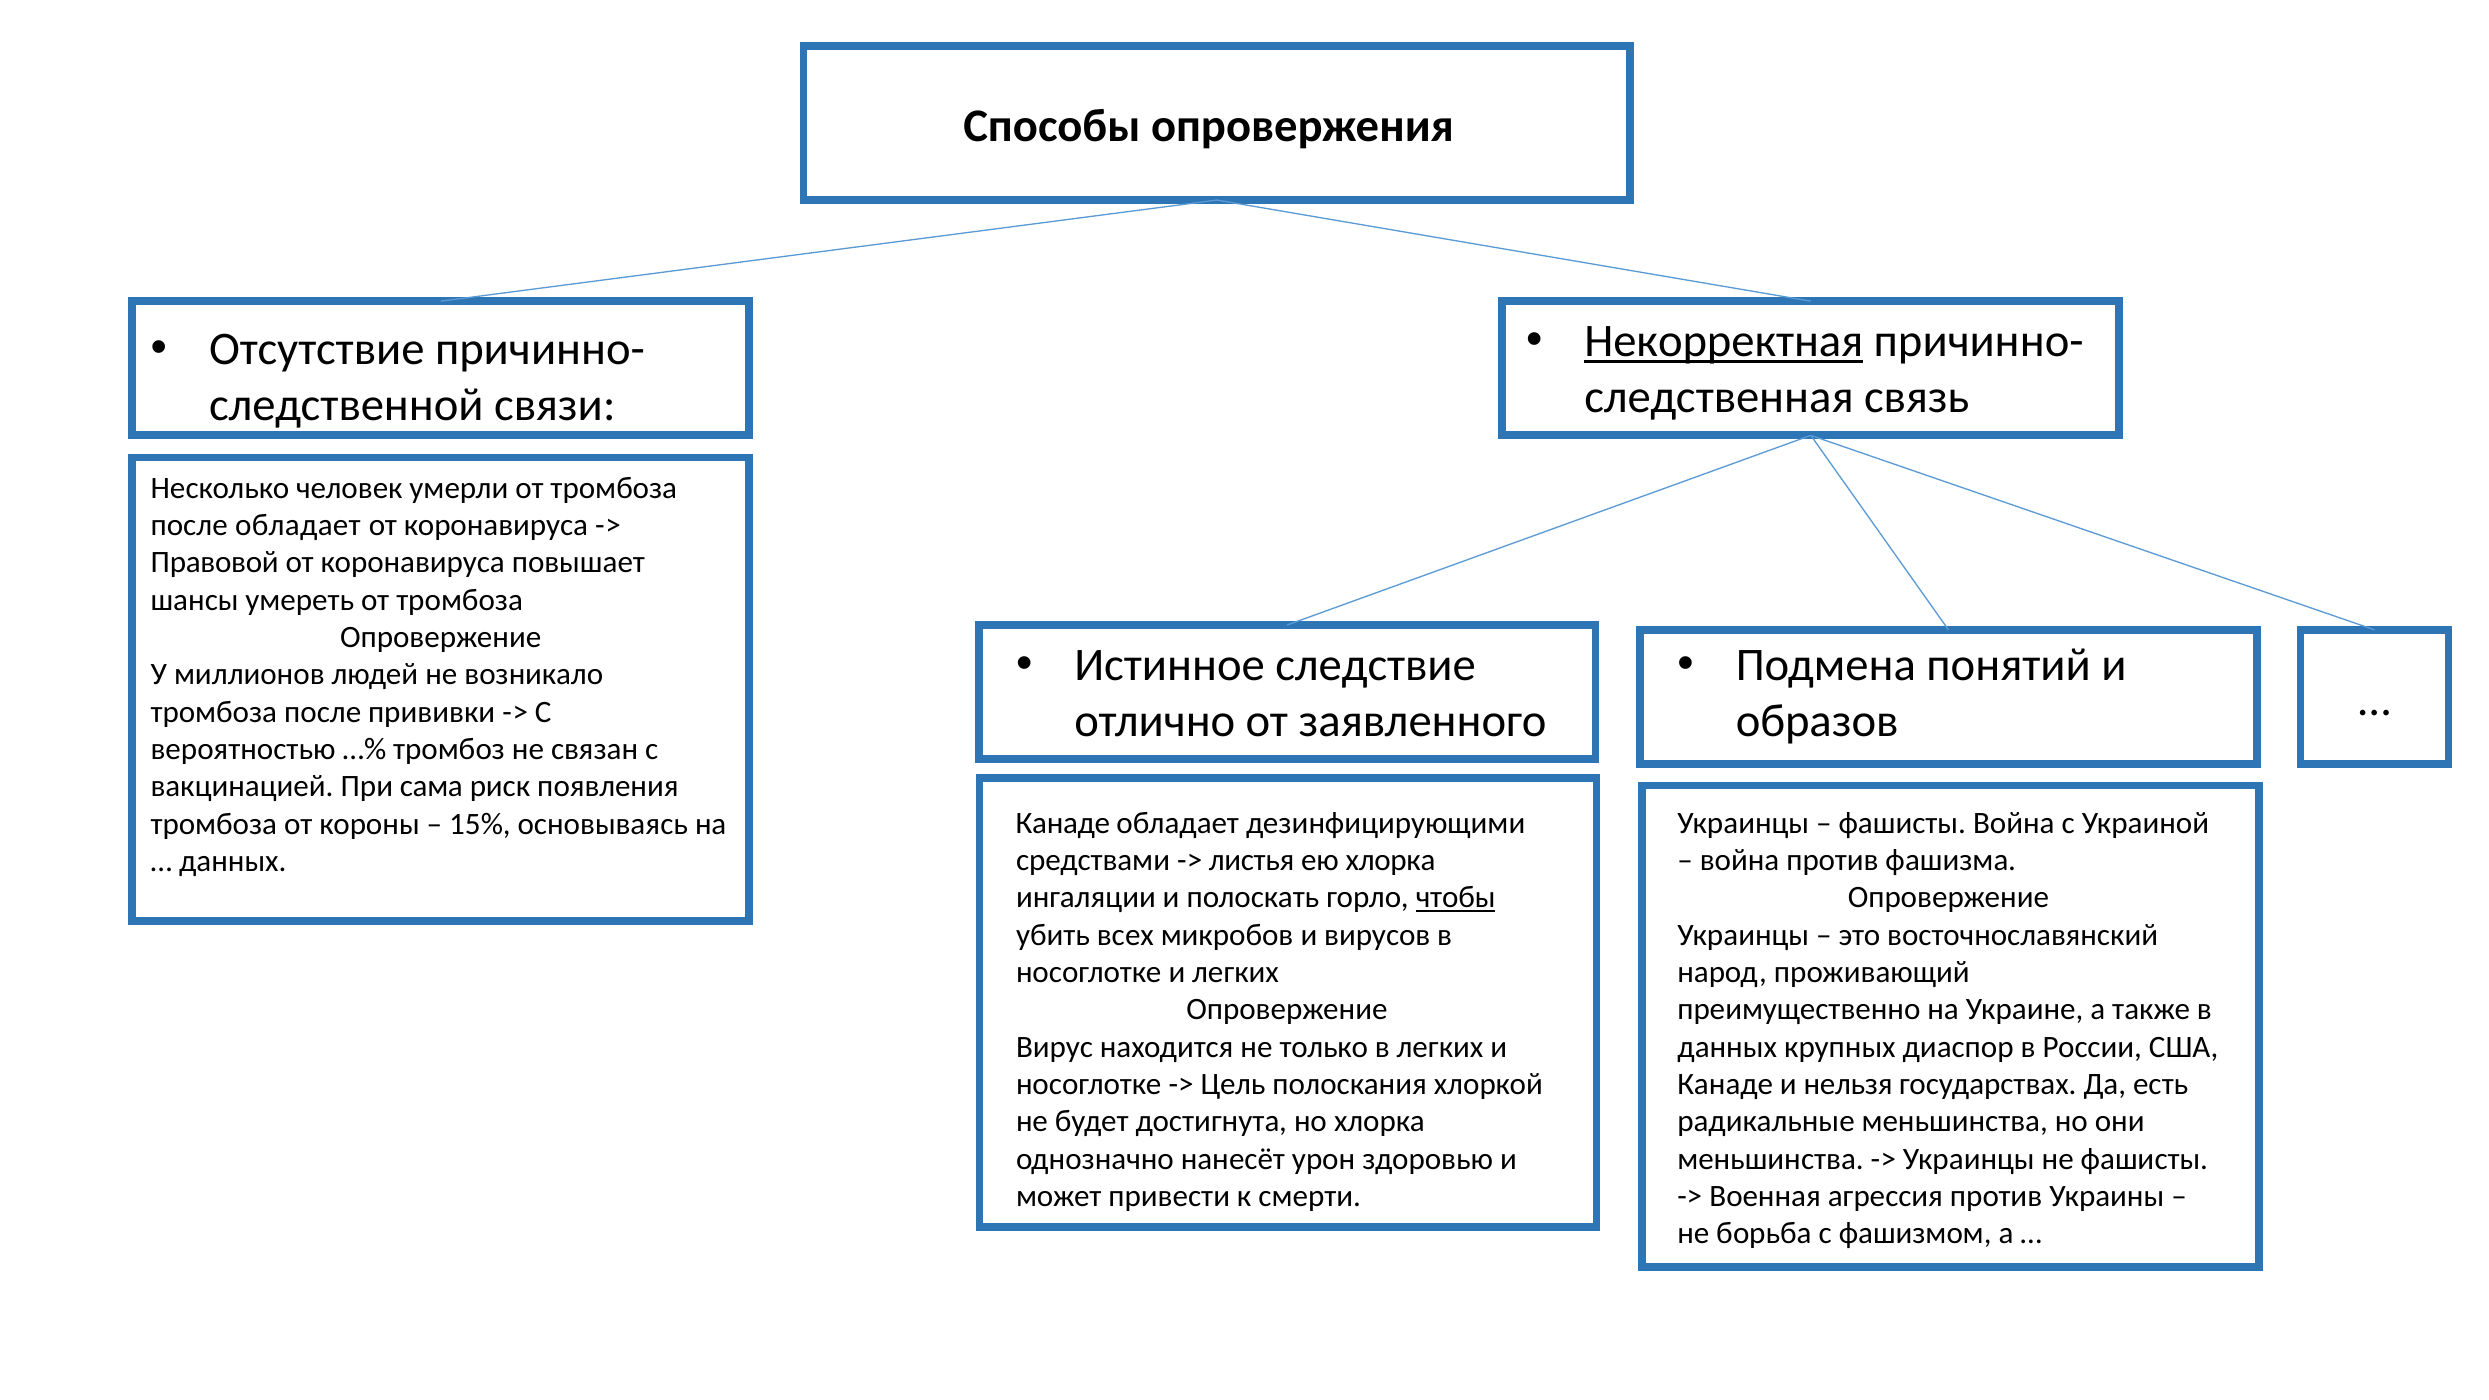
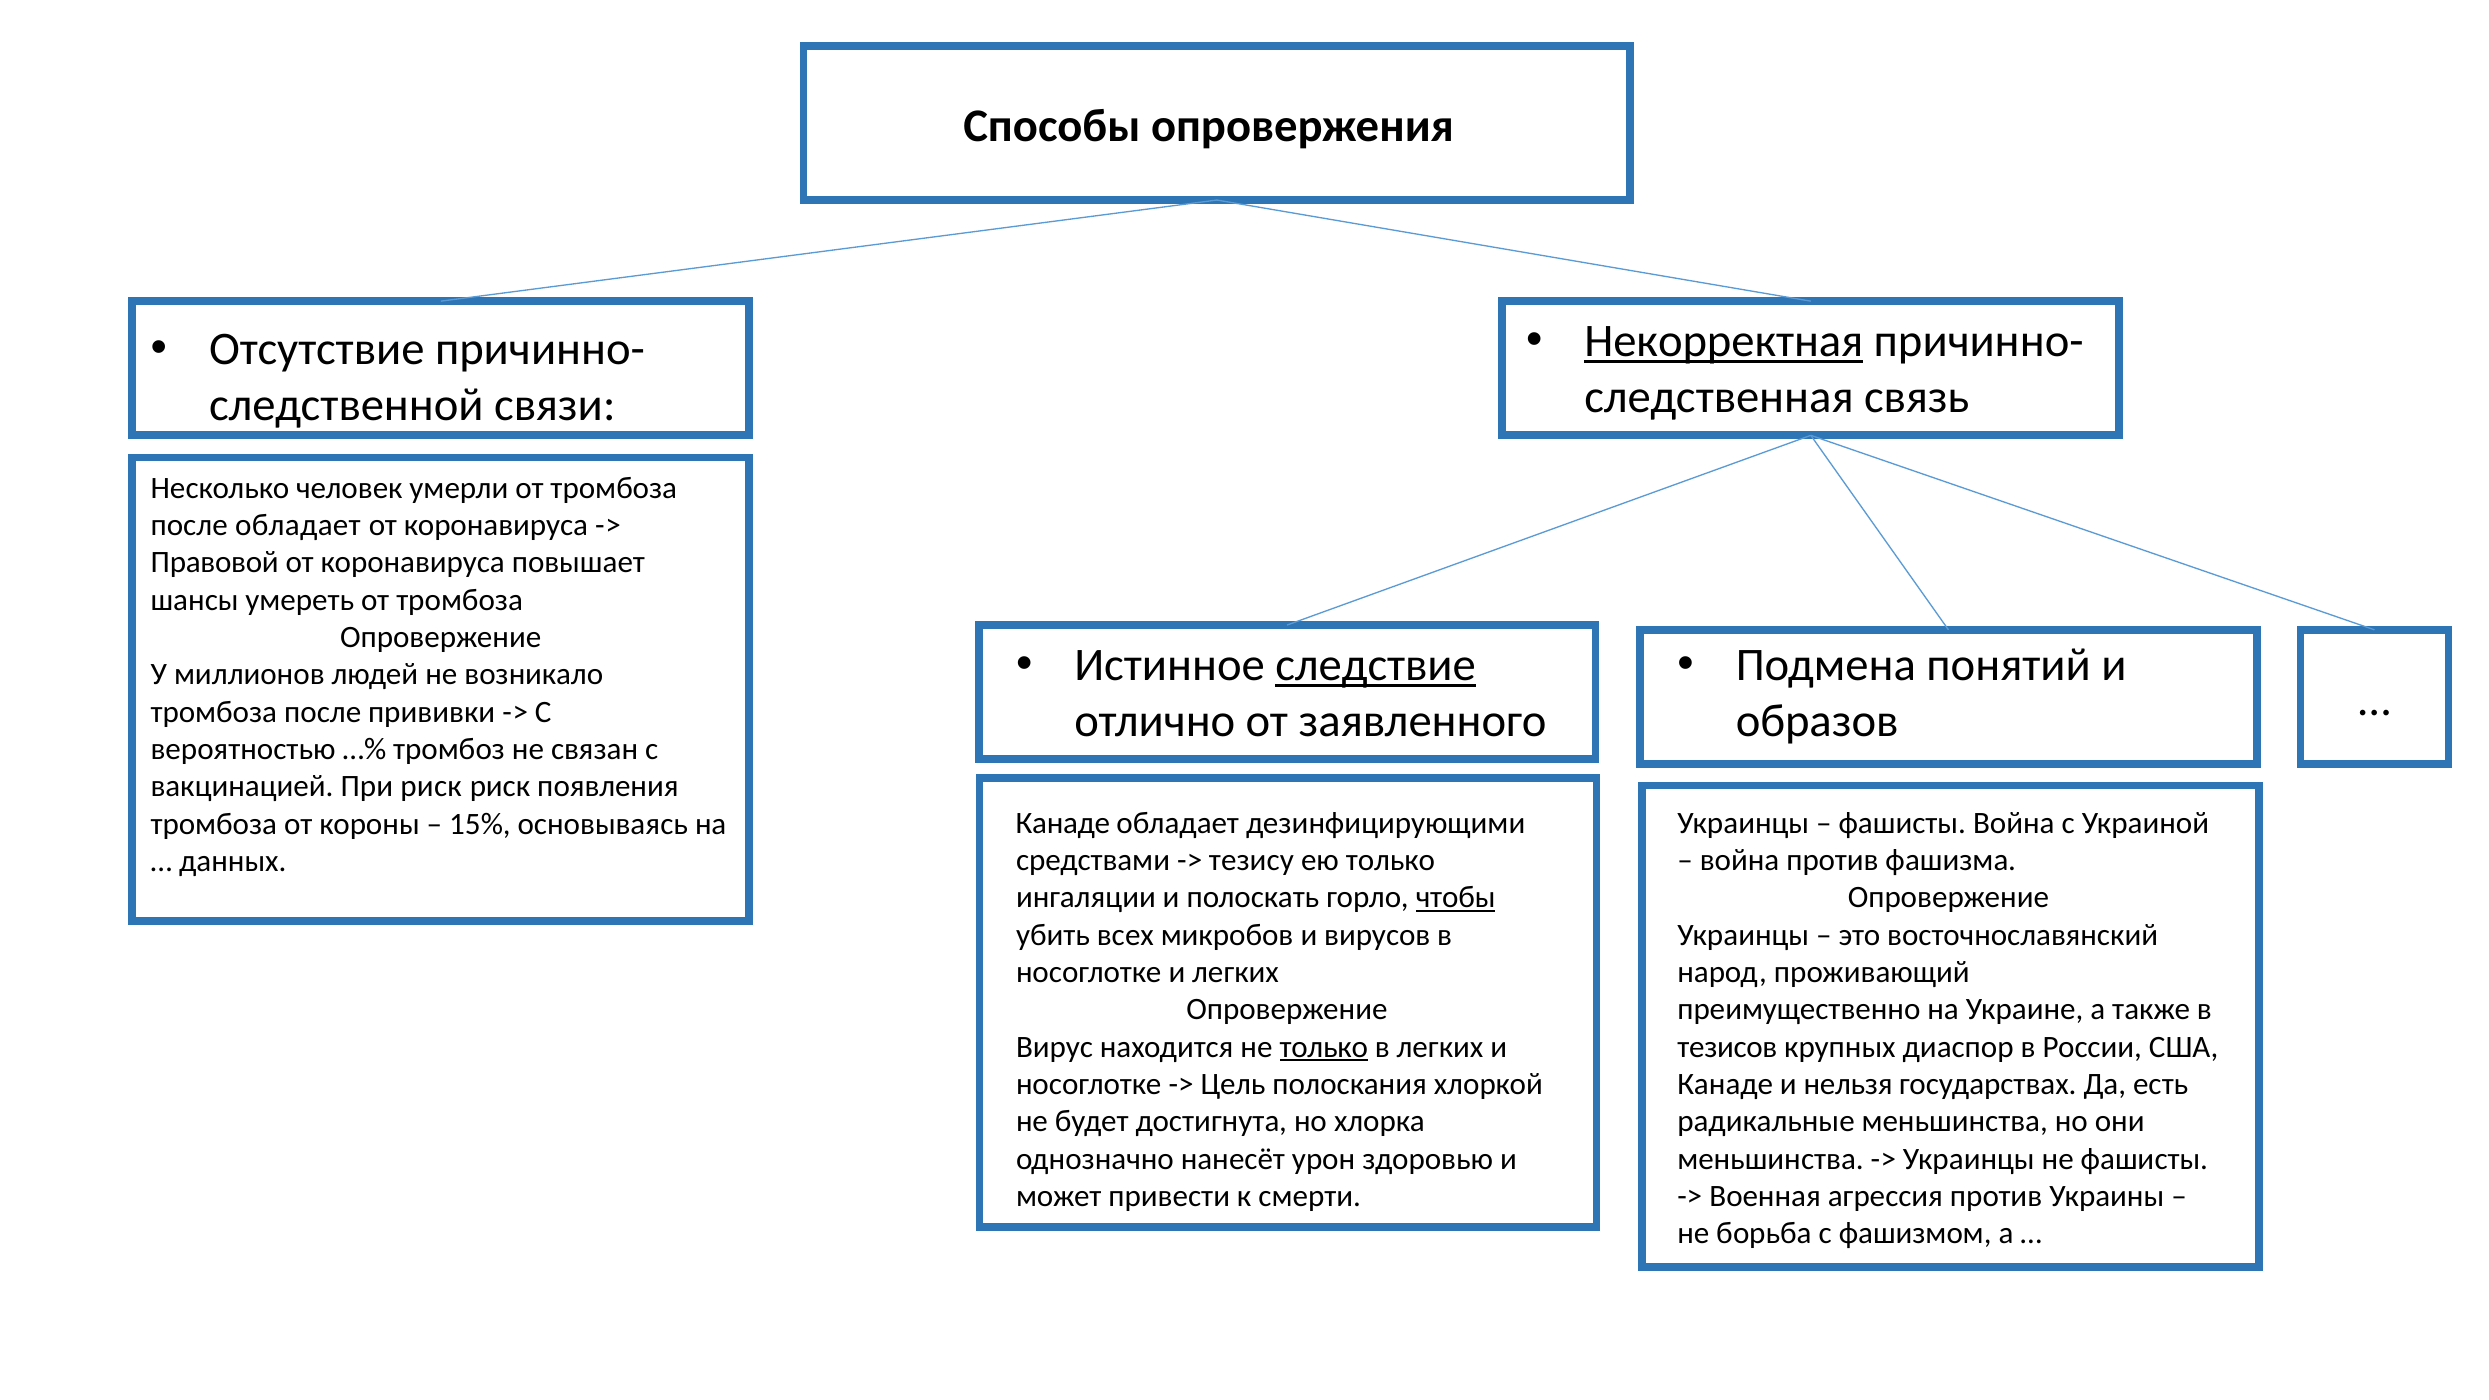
следствие underline: none -> present
При сама: сама -> риск
листья: листья -> тезису
ею хлорка: хлорка -> только
только at (1324, 1047) underline: none -> present
данных at (1727, 1047): данных -> тезисов
